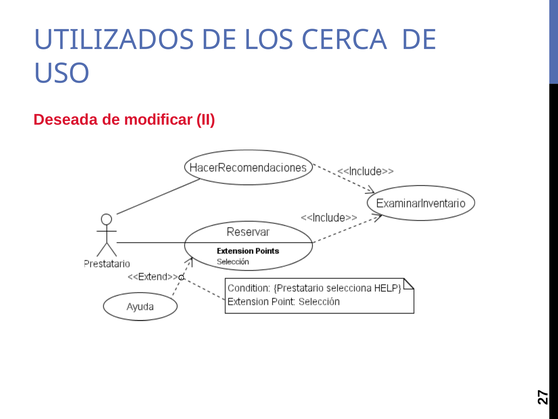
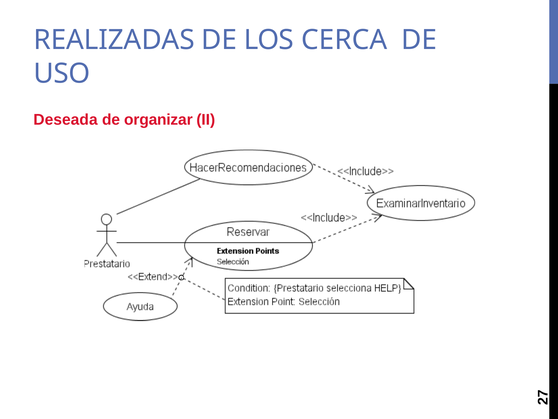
UTILIZADOS: UTILIZADOS -> REALIZADAS
modificar: modificar -> organizar
